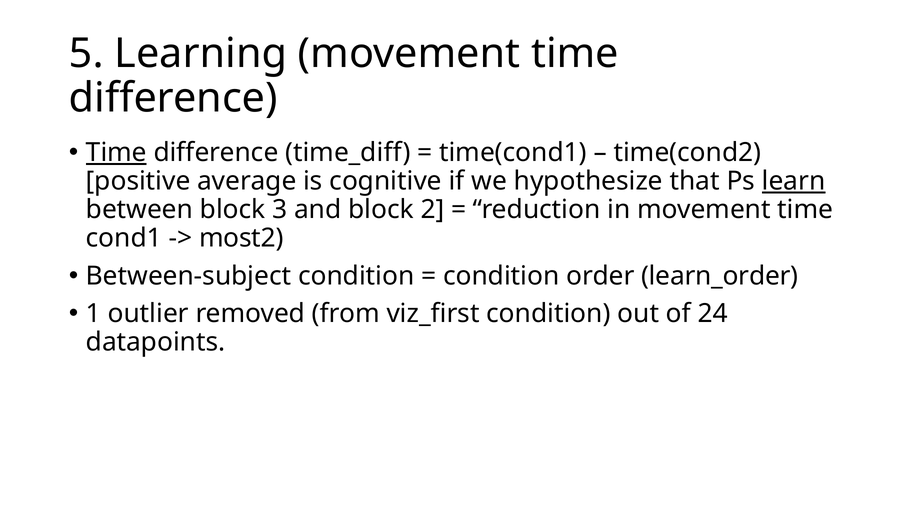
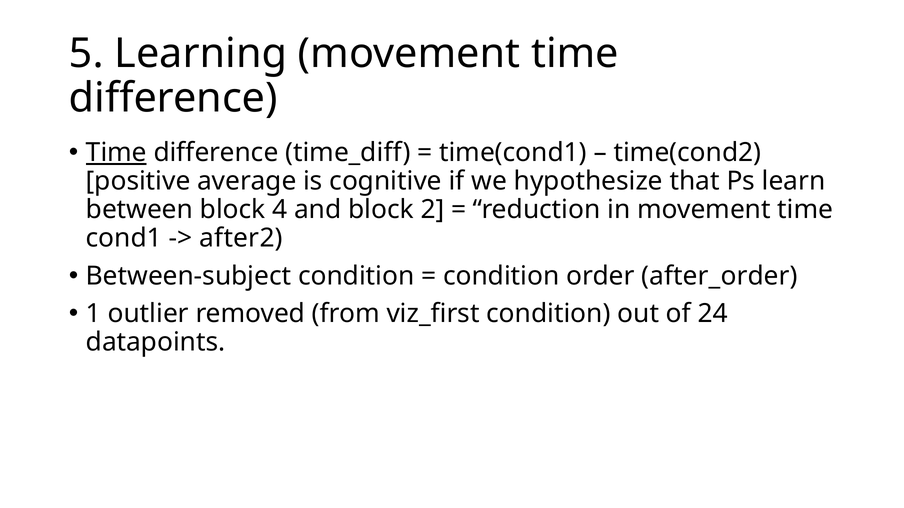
learn underline: present -> none
3: 3 -> 4
most2: most2 -> after2
learn_order: learn_order -> after_order
